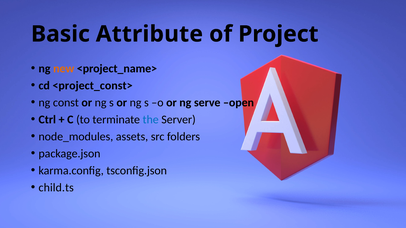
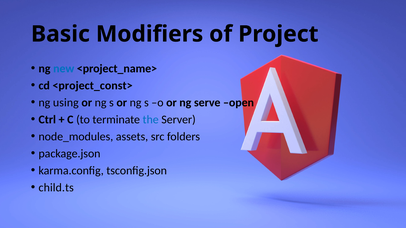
Attribute: Attribute -> Modifiers
new colour: orange -> blue
const: const -> using
